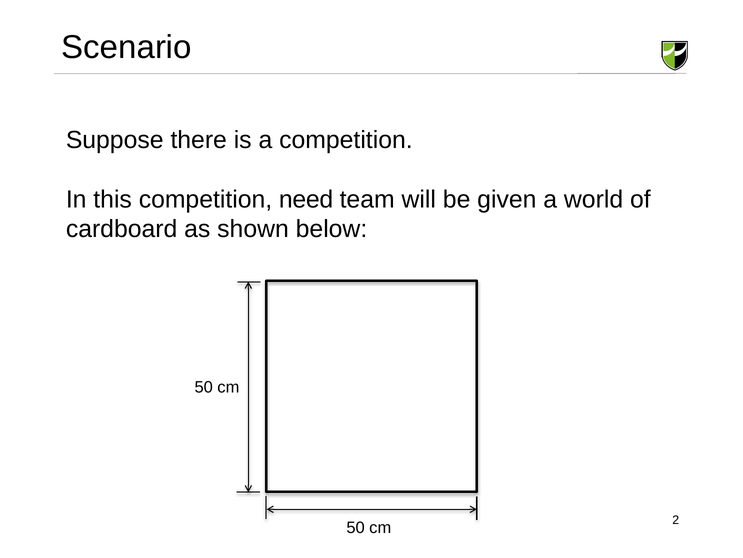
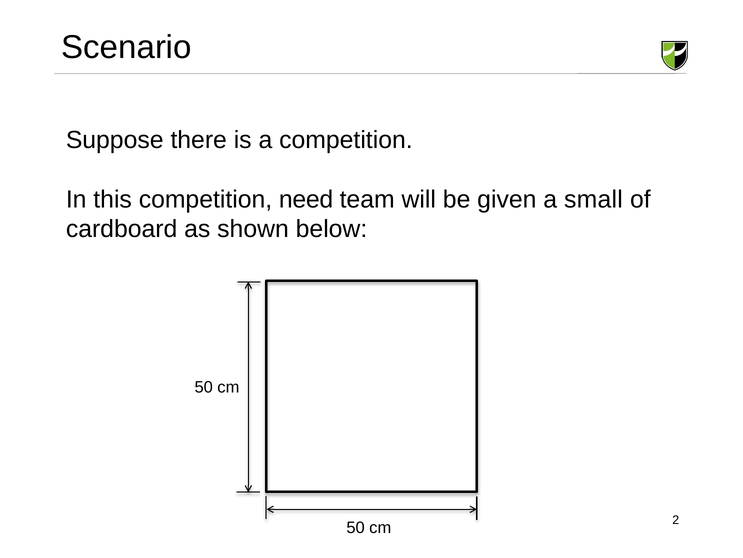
world: world -> small
